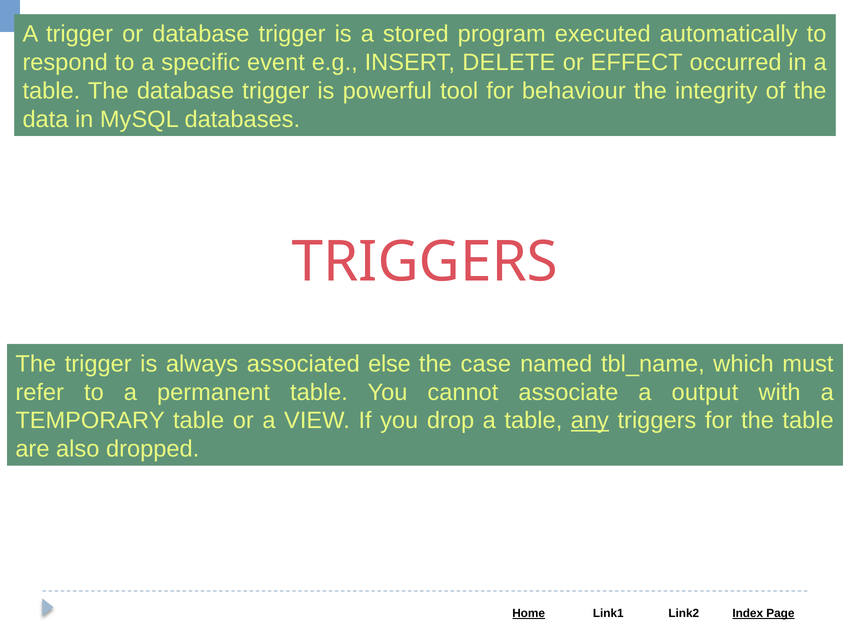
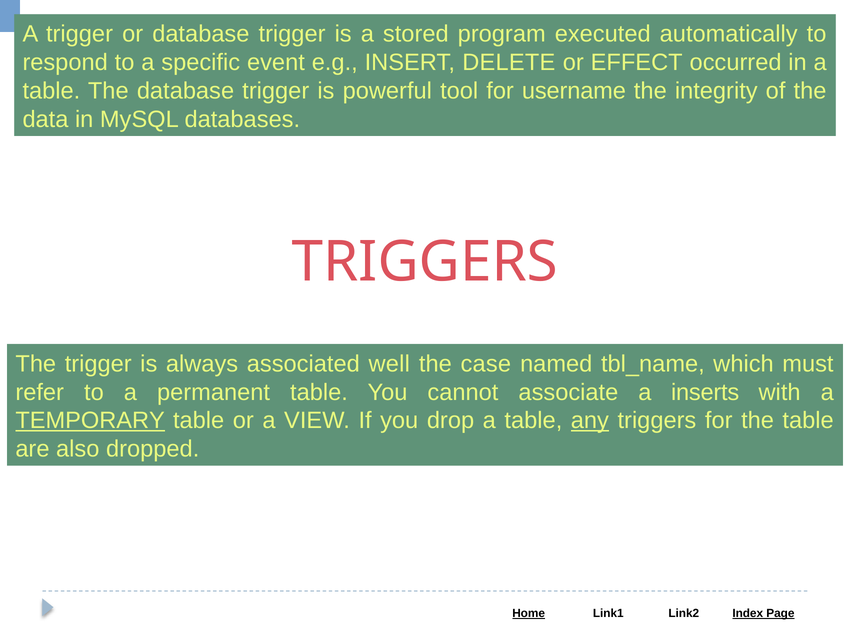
behaviour: behaviour -> username
else: else -> well
output: output -> inserts
TEMPORARY underline: none -> present
